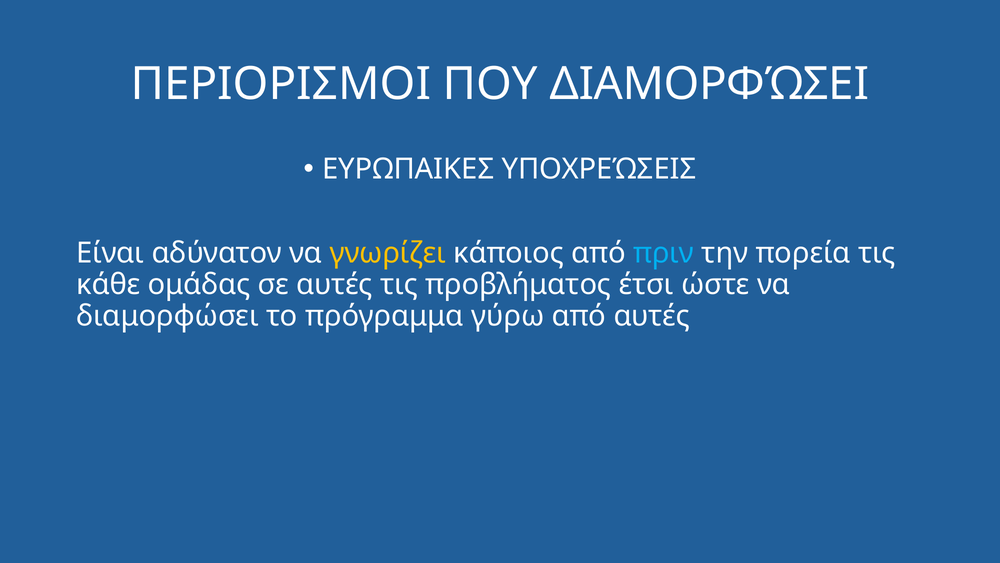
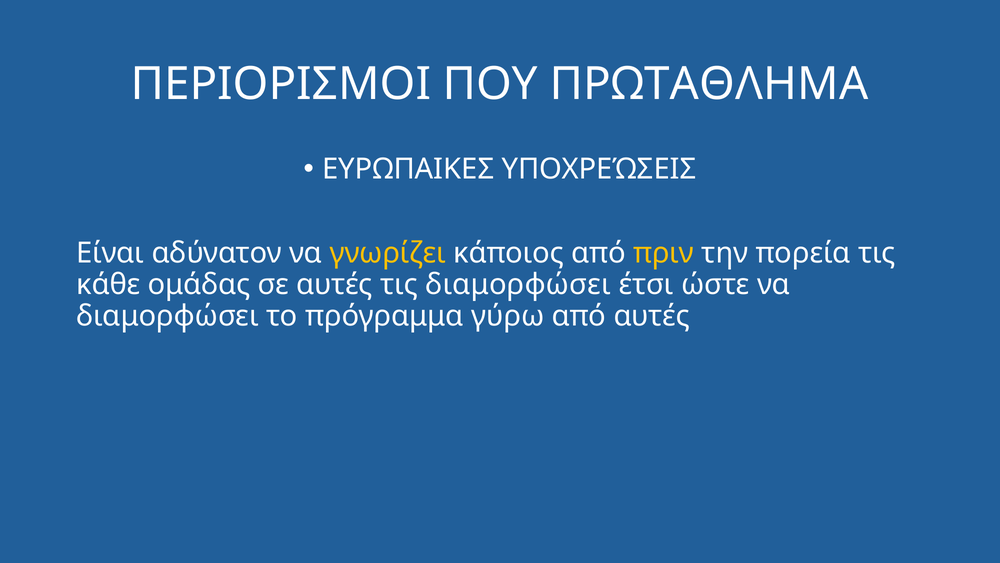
ΠΟΥ ΔΙΑΜΟΡΦΏΣΕΙ: ΔΙΑΜΟΡΦΏΣΕΙ -> ΠΡΩΤΑΘΛΗΜΑ
πριν colour: light blue -> yellow
τις προβλήματος: προβλήματος -> διαμορφώσει
